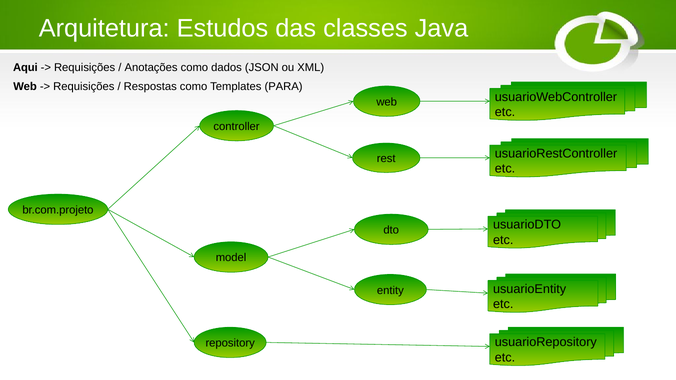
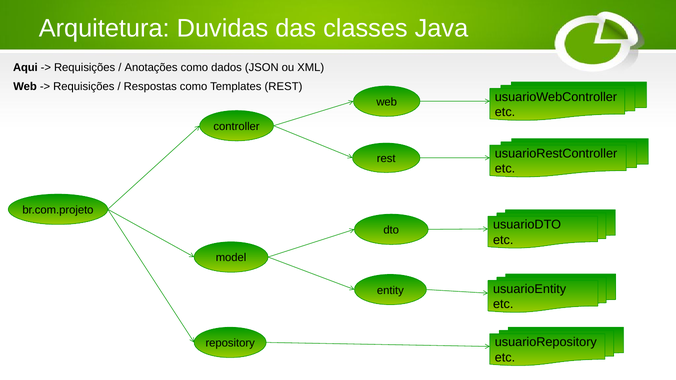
Estudos: Estudos -> Duvidas
Templates PARA: PARA -> REST
